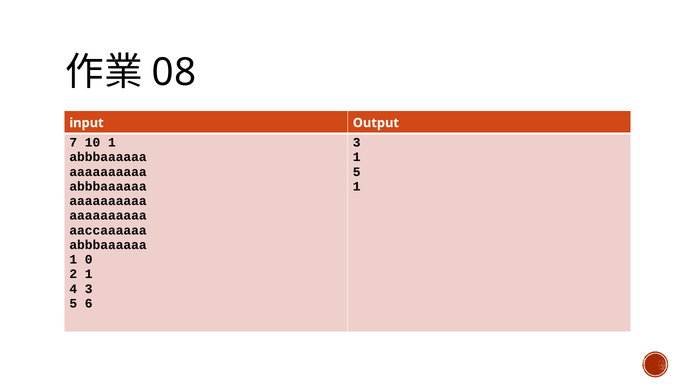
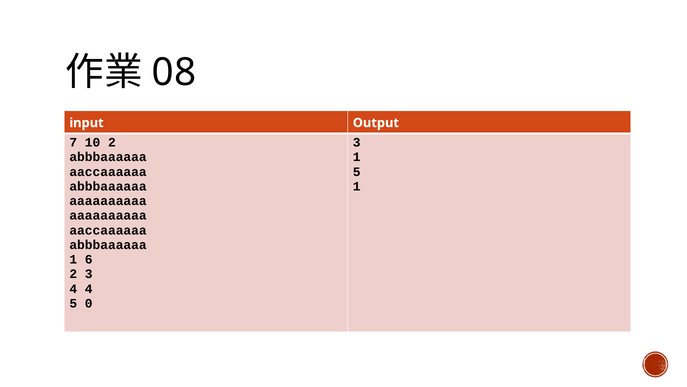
10 1: 1 -> 2
aaaaaaaaaa at (108, 172): aaaaaaaaaa -> aaccaaaaaa
0: 0 -> 6
2 1: 1 -> 3
4 3: 3 -> 4
6: 6 -> 0
